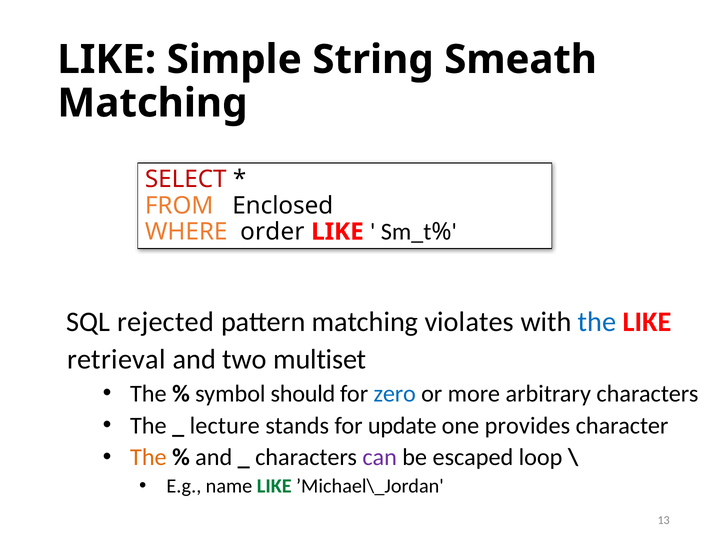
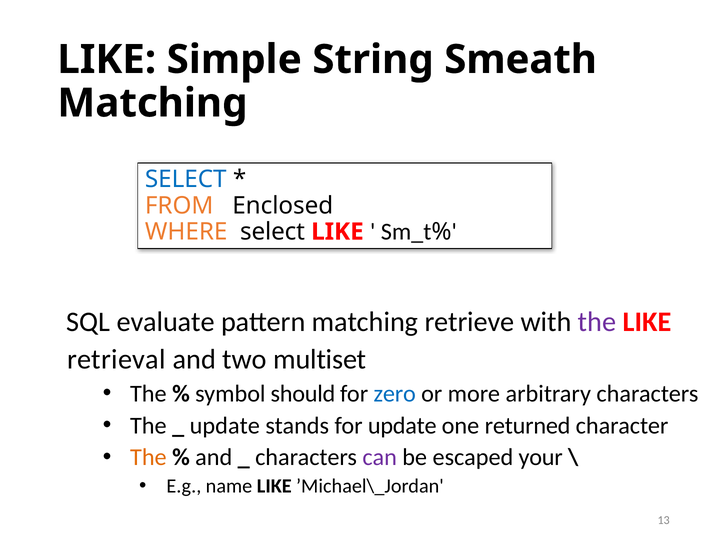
SELECT at (186, 180) colour: red -> blue
WHERE order: order -> select
rejected: rejected -> evaluate
violates: violates -> retrieve
the at (597, 322) colour: blue -> purple
lecture at (225, 426): lecture -> update
provides: provides -> returned
loop: loop -> your
LIKE at (274, 486) colour: green -> black
